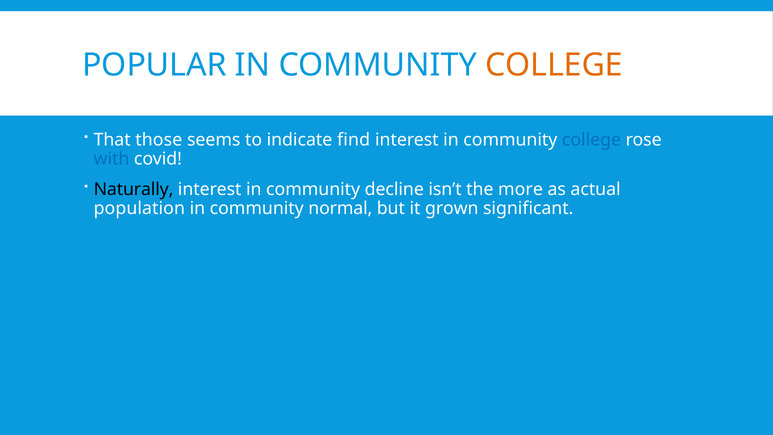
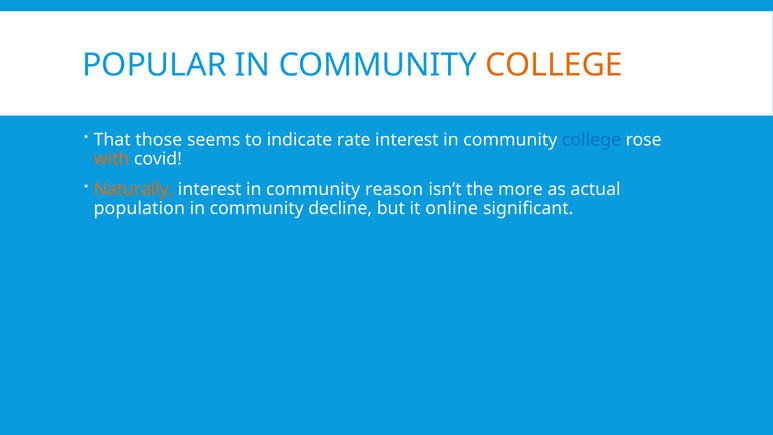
find: find -> rate
with colour: blue -> orange
Naturally colour: black -> orange
decline: decline -> reason
normal: normal -> decline
grown: grown -> online
